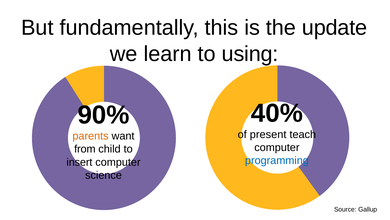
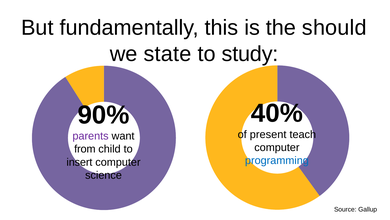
update: update -> should
learn: learn -> state
using: using -> study
parents colour: orange -> purple
